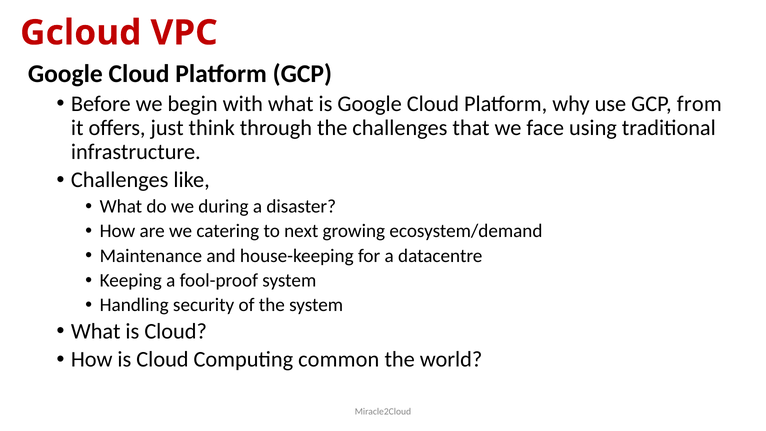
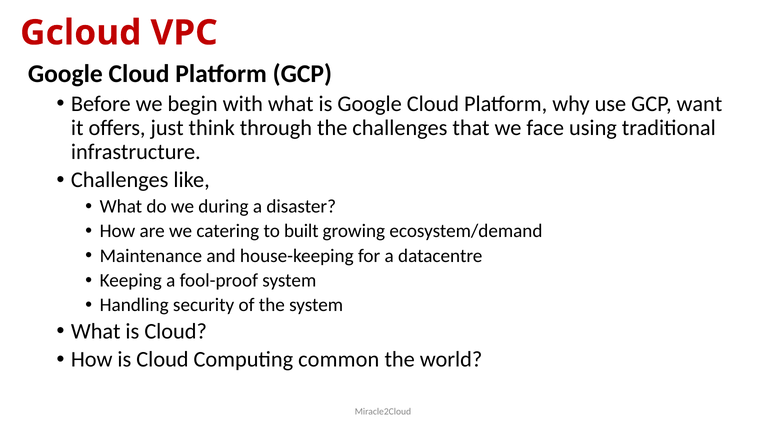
from: from -> want
next: next -> built
